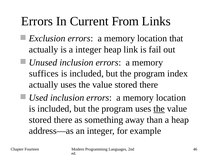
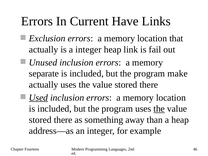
From: From -> Have
suffices: suffices -> separate
index: index -> make
Used underline: none -> present
